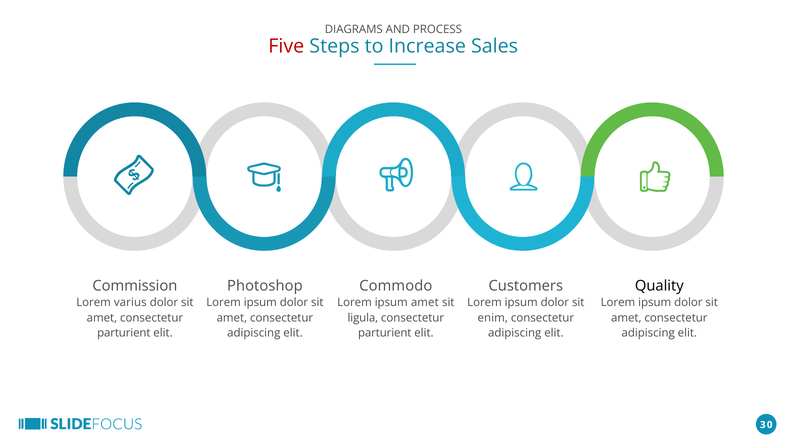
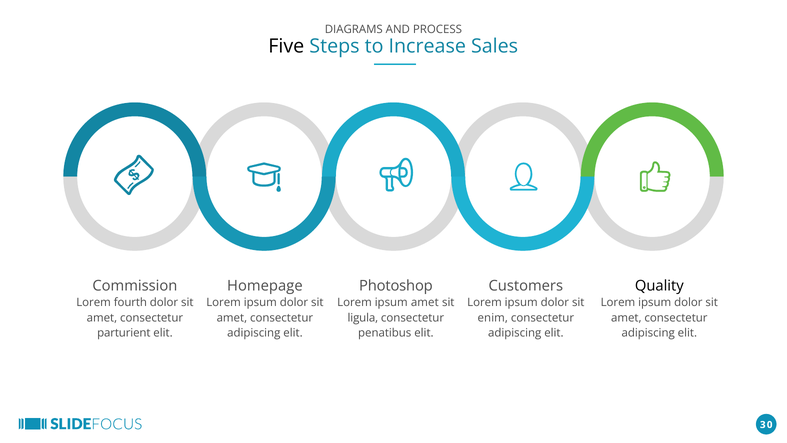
Five colour: red -> black
Photoshop: Photoshop -> Homepage
Commodo: Commodo -> Photoshop
varius: varius -> fourth
parturient at (385, 333): parturient -> penatibus
